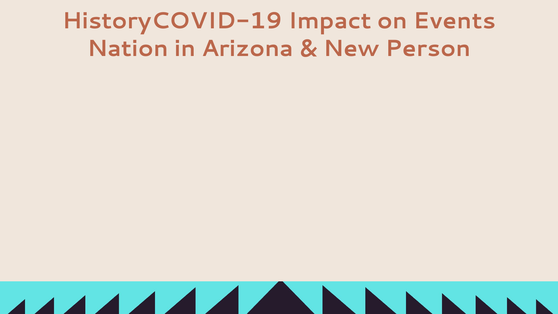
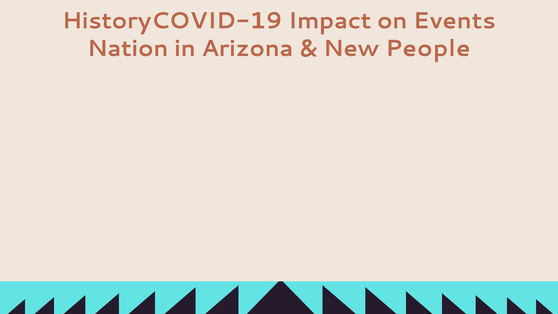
Person: Person -> People
